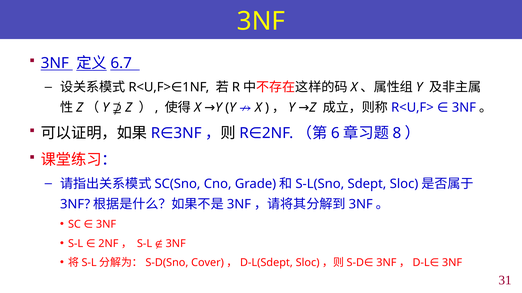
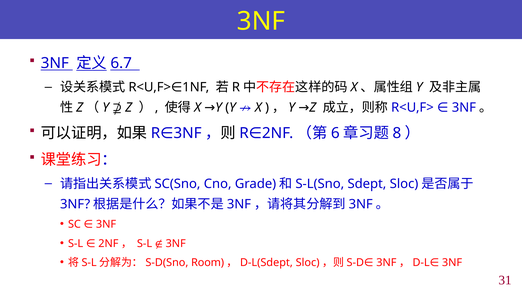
Cover: Cover -> Room
